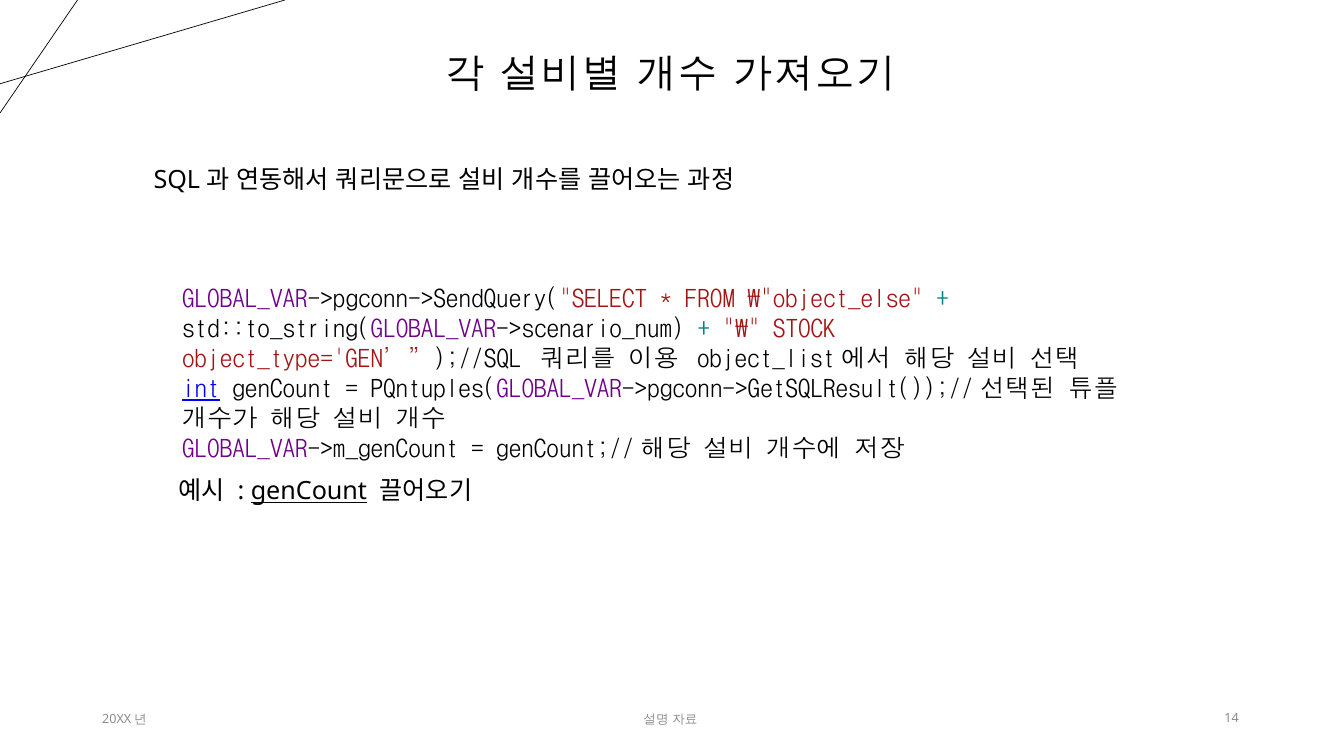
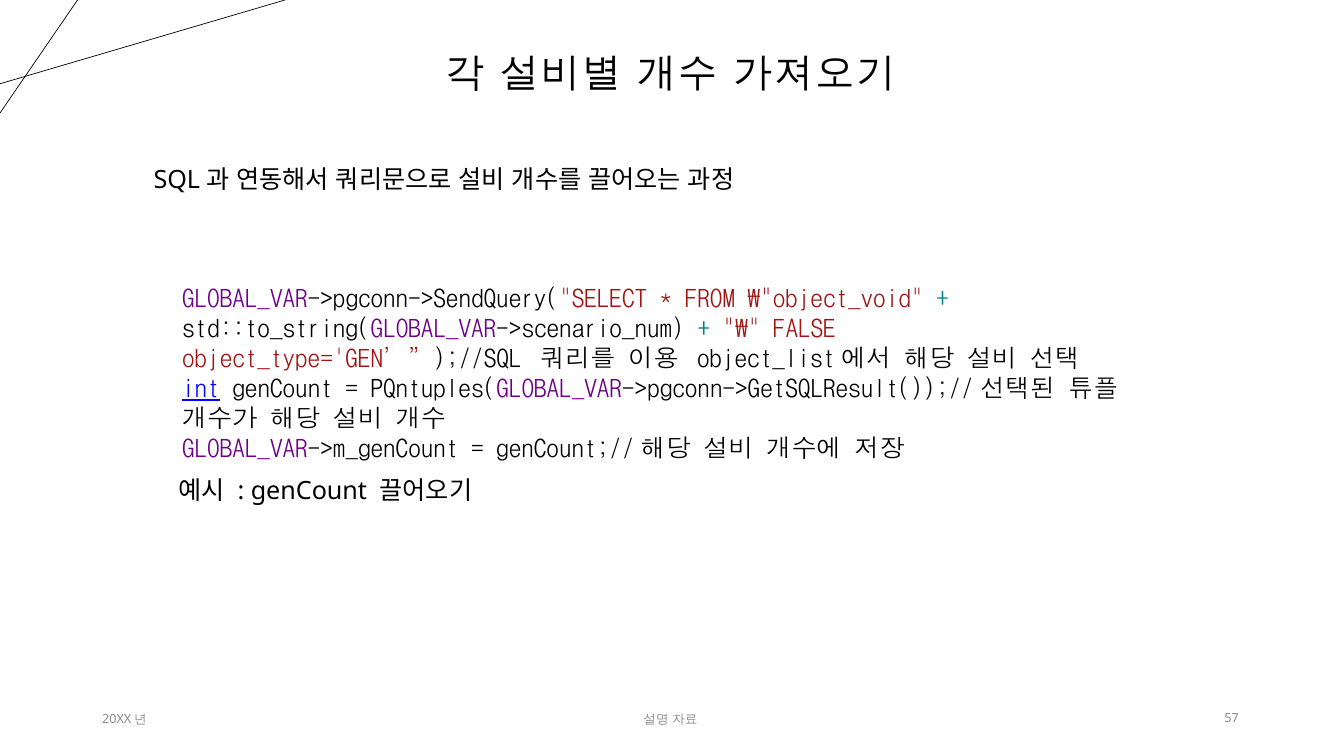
\"object_else: \"object_else -> \"object_void
STOCK: STOCK -> FALSE
genCount at (309, 492) underline: present -> none
14: 14 -> 57
